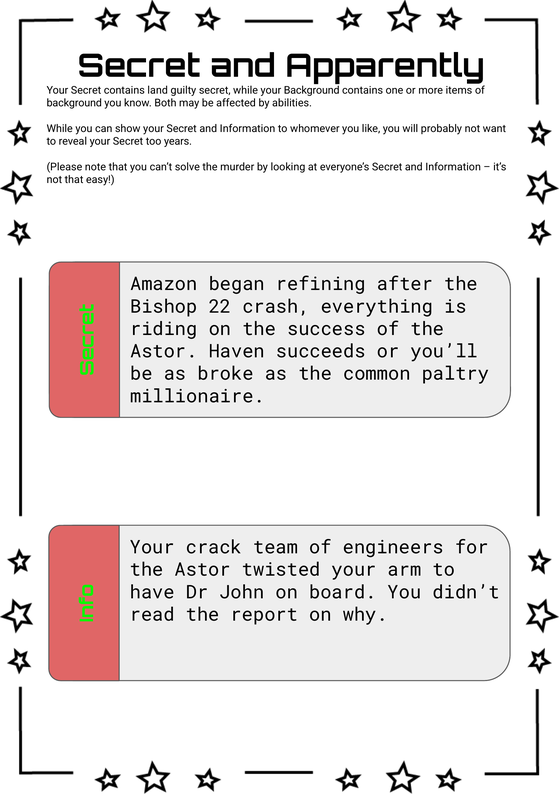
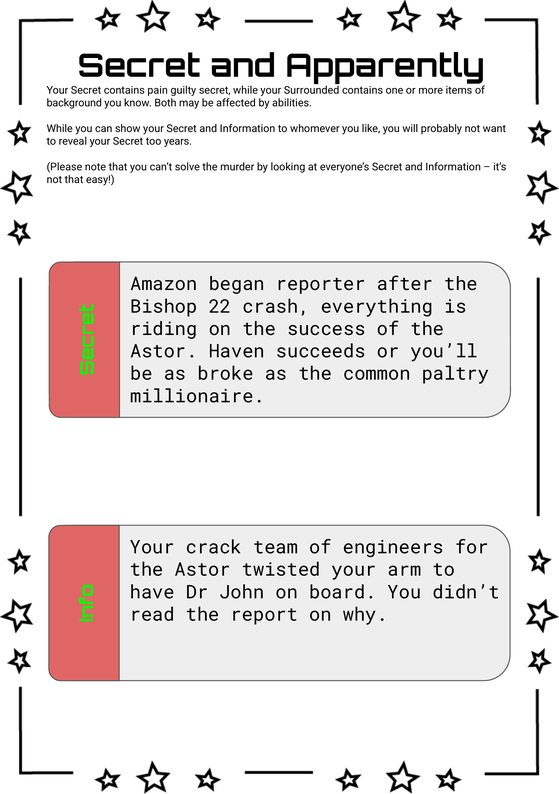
land: land -> pain
your Background: Background -> Surrounded
refining: refining -> reporter
